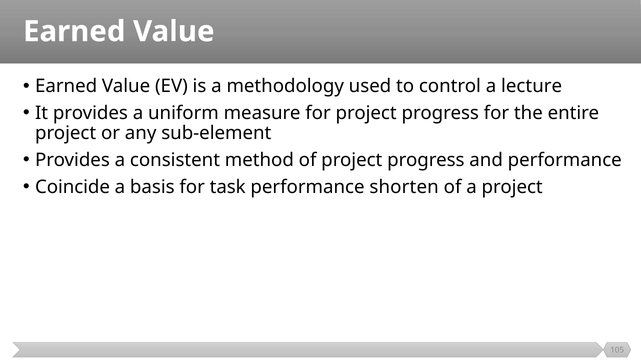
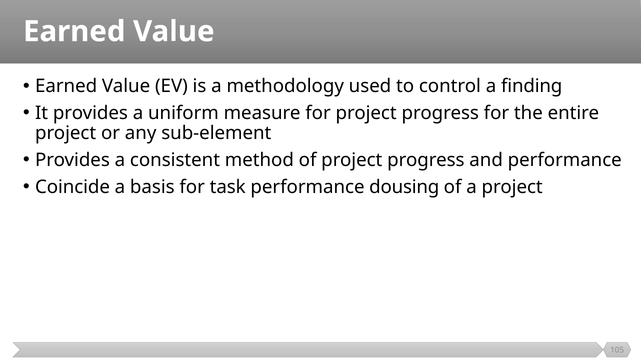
lecture: lecture -> finding
shorten: shorten -> dousing
